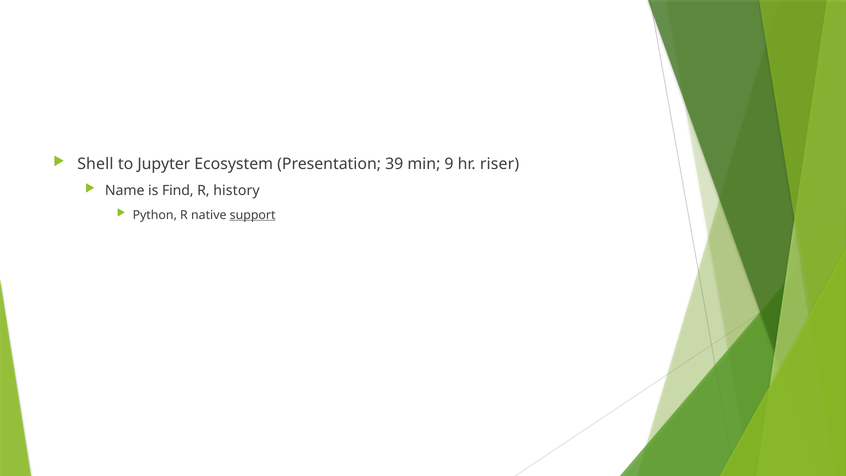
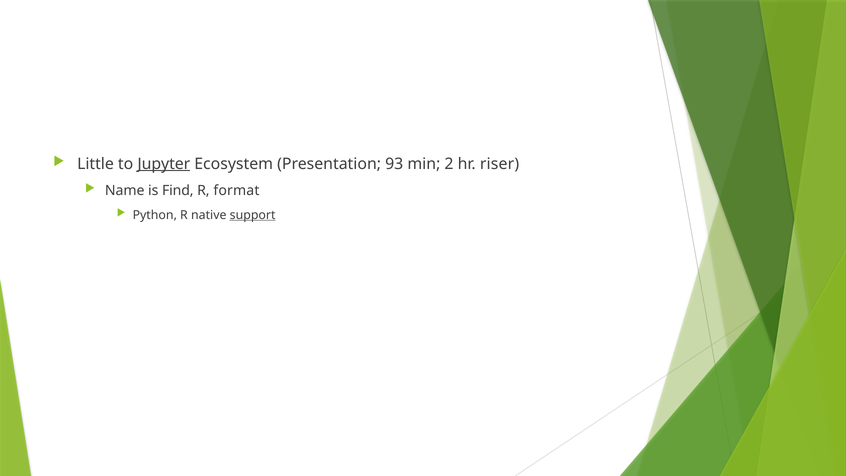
Shell: Shell -> Little
Jupyter underline: none -> present
39: 39 -> 93
9: 9 -> 2
history: history -> format
